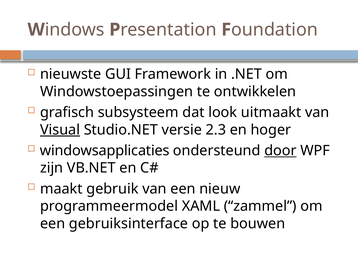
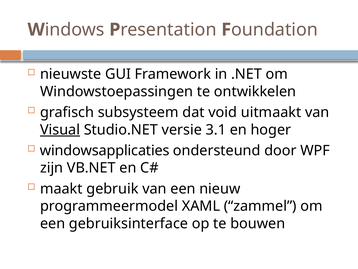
look: look -> void
2.3: 2.3 -> 3.1
door underline: present -> none
